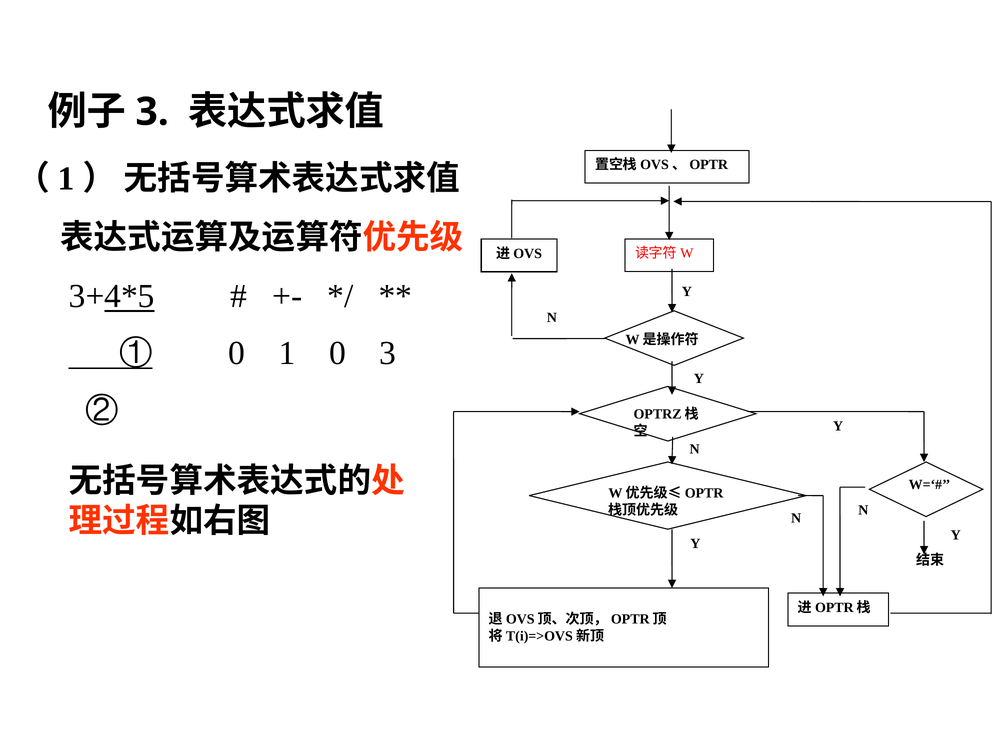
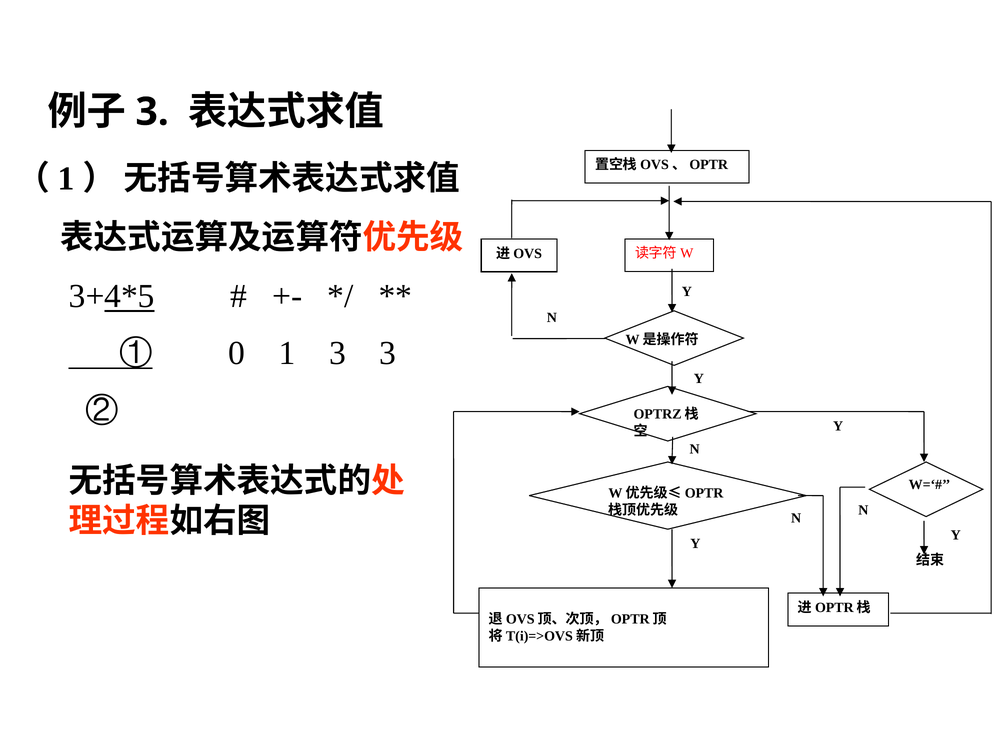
1 0: 0 -> 3
